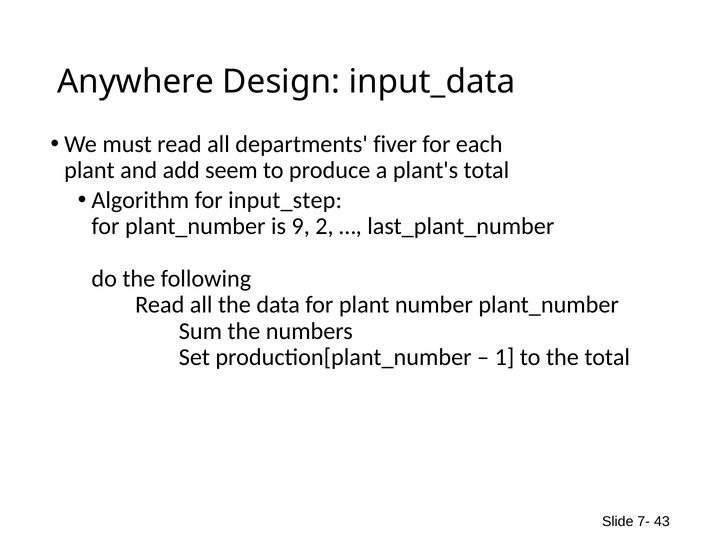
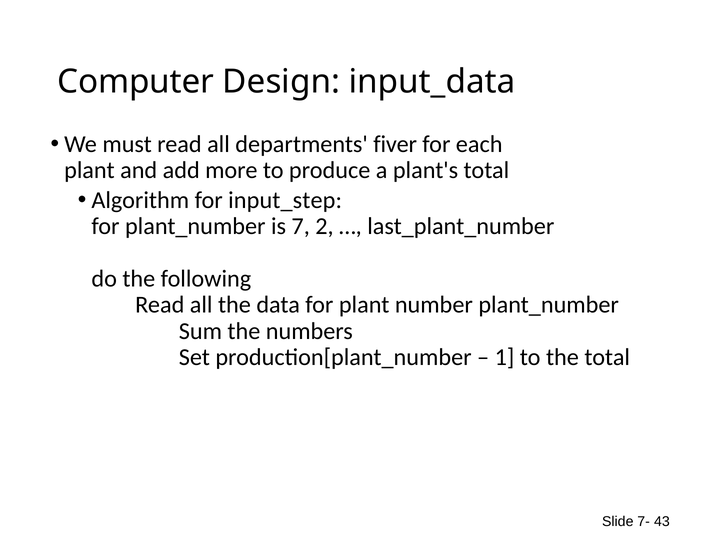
Anywhere: Anywhere -> Computer
seem: seem -> more
9: 9 -> 7
